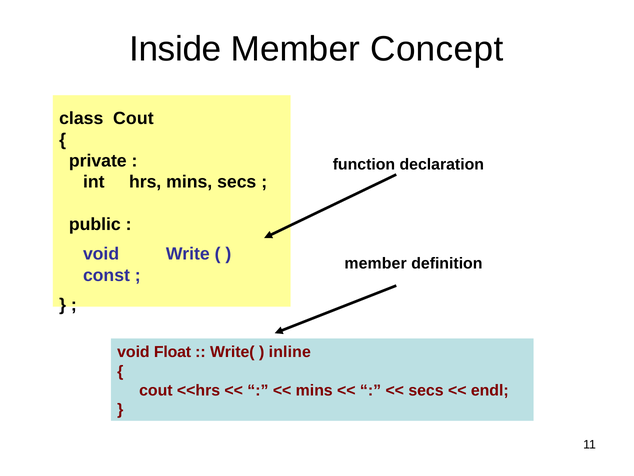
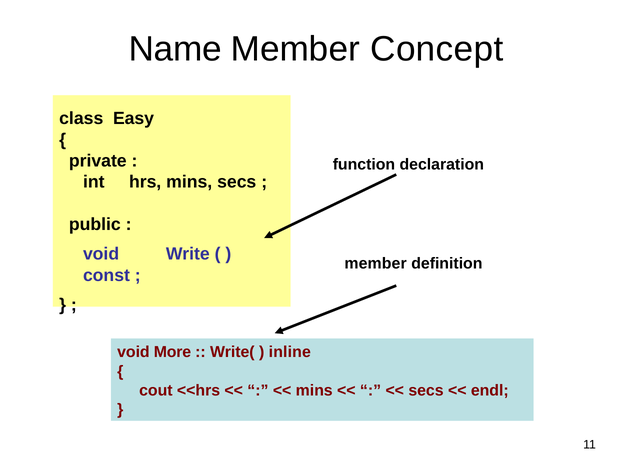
Inside: Inside -> Name
class Cout: Cout -> Easy
Float: Float -> More
